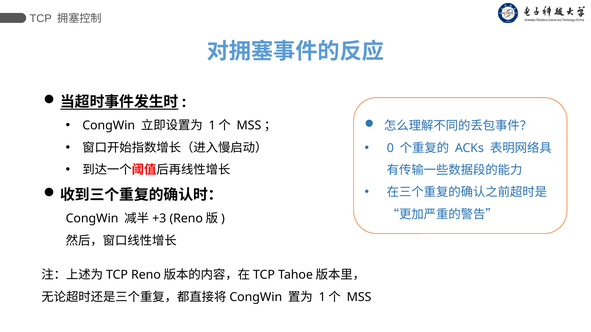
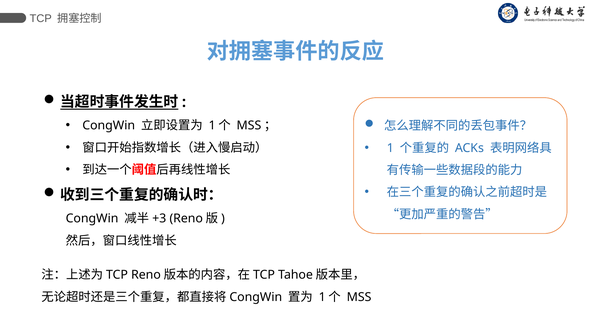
0 at (390, 148): 0 -> 1
